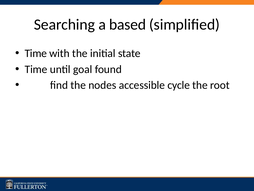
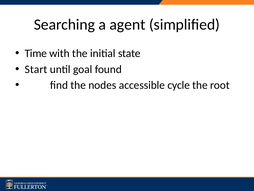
based: based -> agent
Time at (36, 69): Time -> Start
